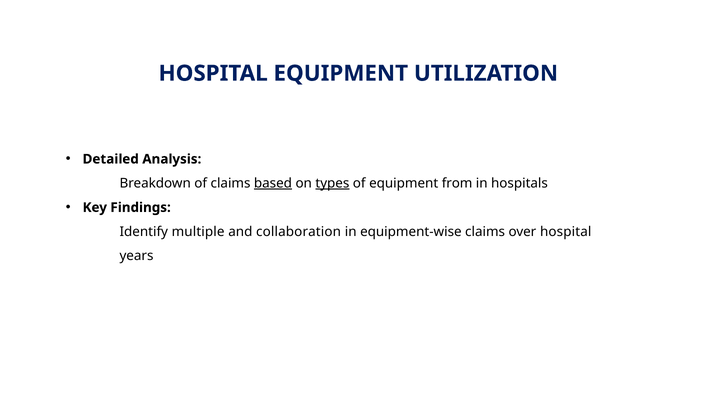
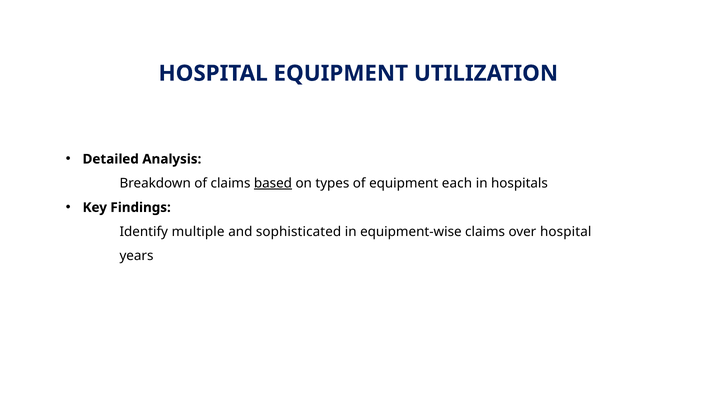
types underline: present -> none
from: from -> each
collaboration: collaboration -> sophisticated
